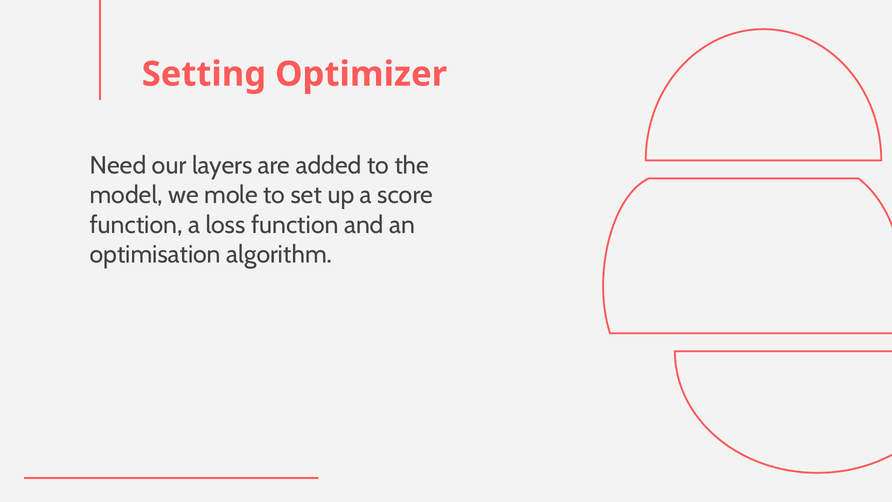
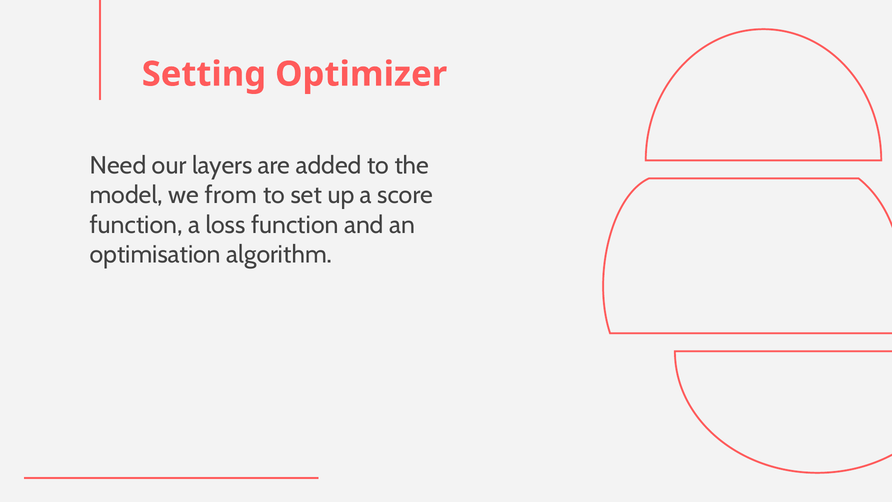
mole: mole -> from
